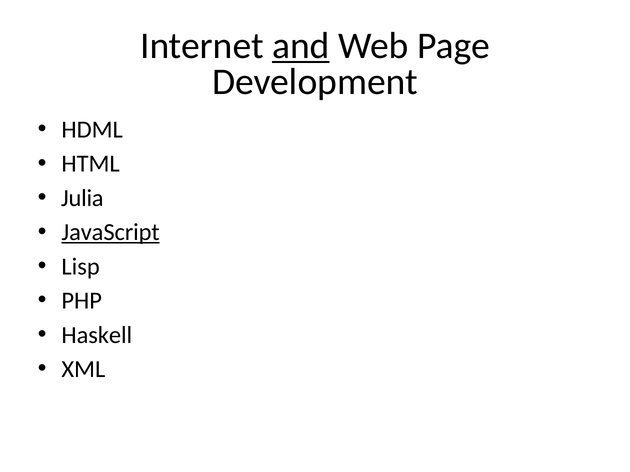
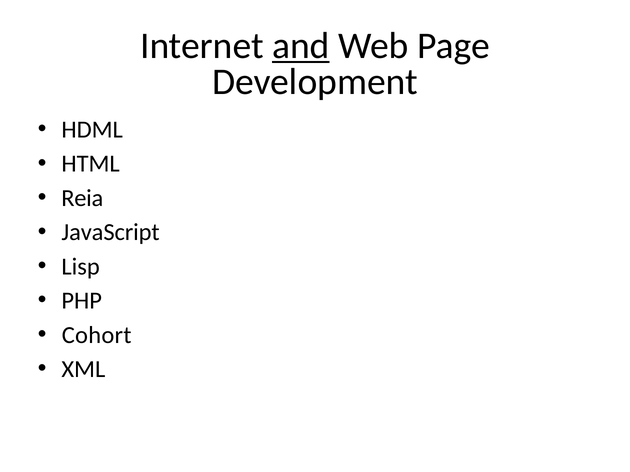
Julia: Julia -> Reia
JavaScript underline: present -> none
Haskell: Haskell -> Cohort
